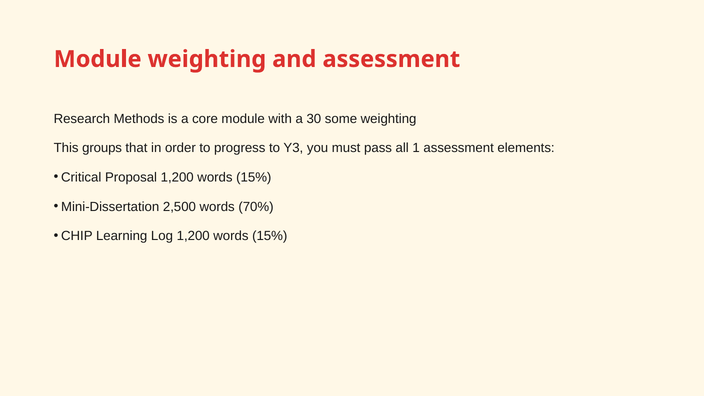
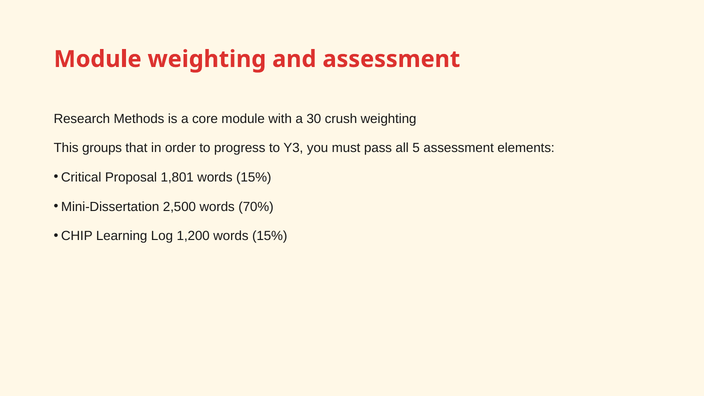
some: some -> crush
1: 1 -> 5
Proposal 1,200: 1,200 -> 1,801
